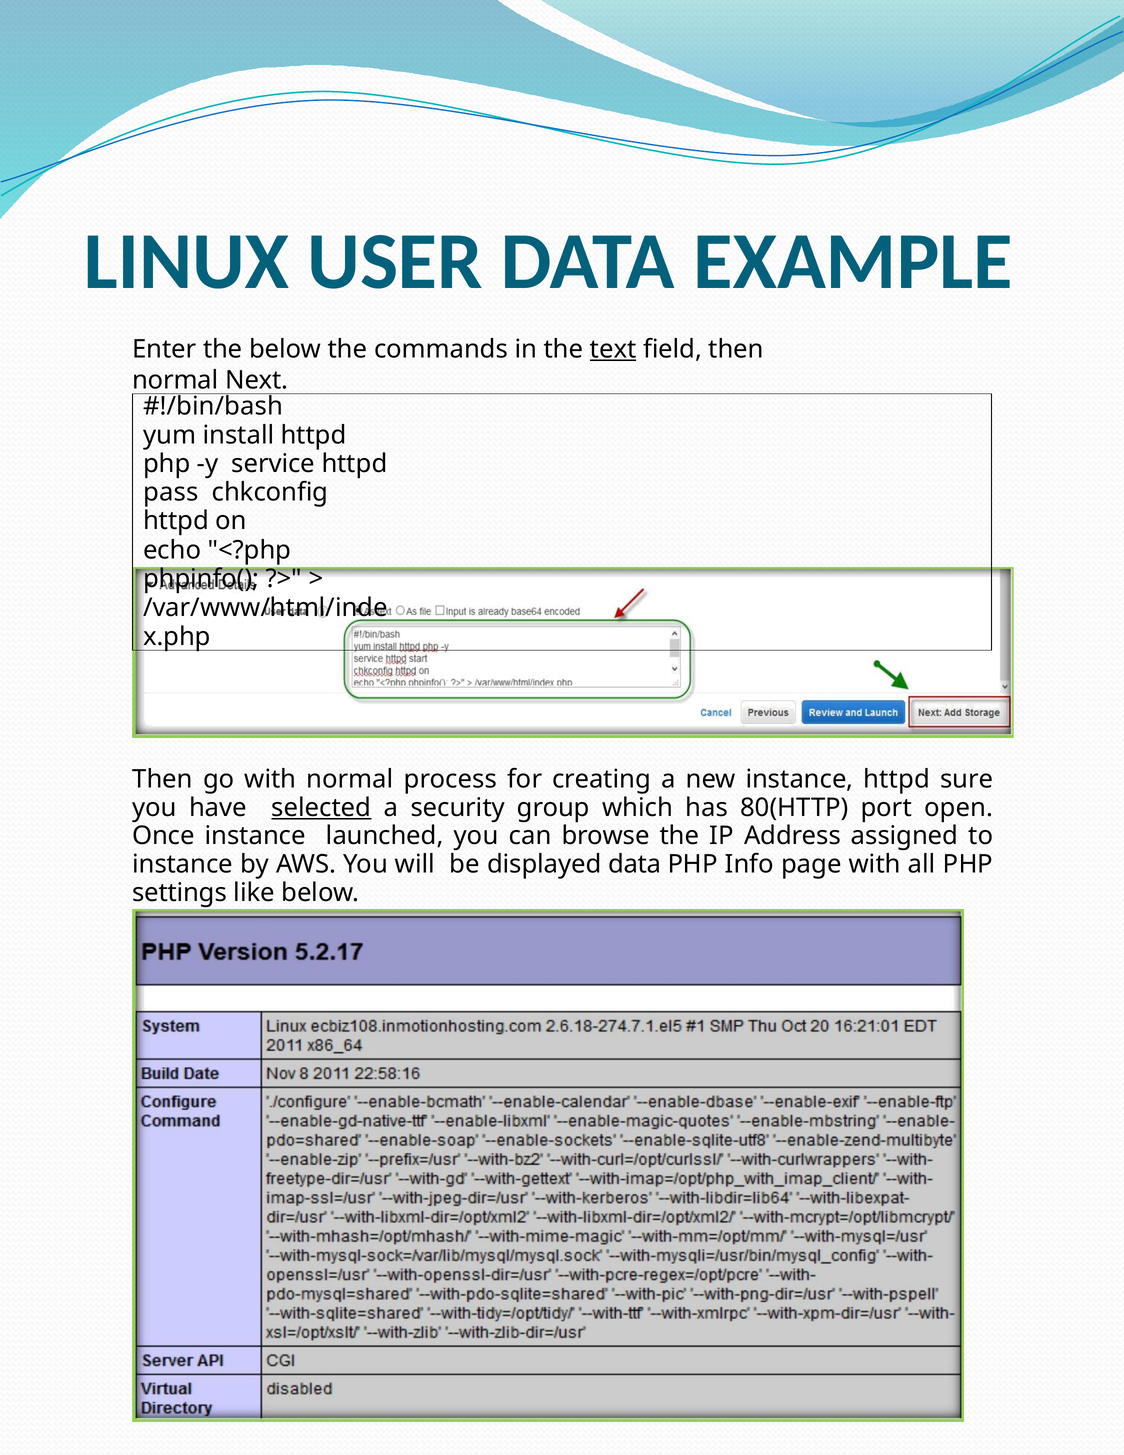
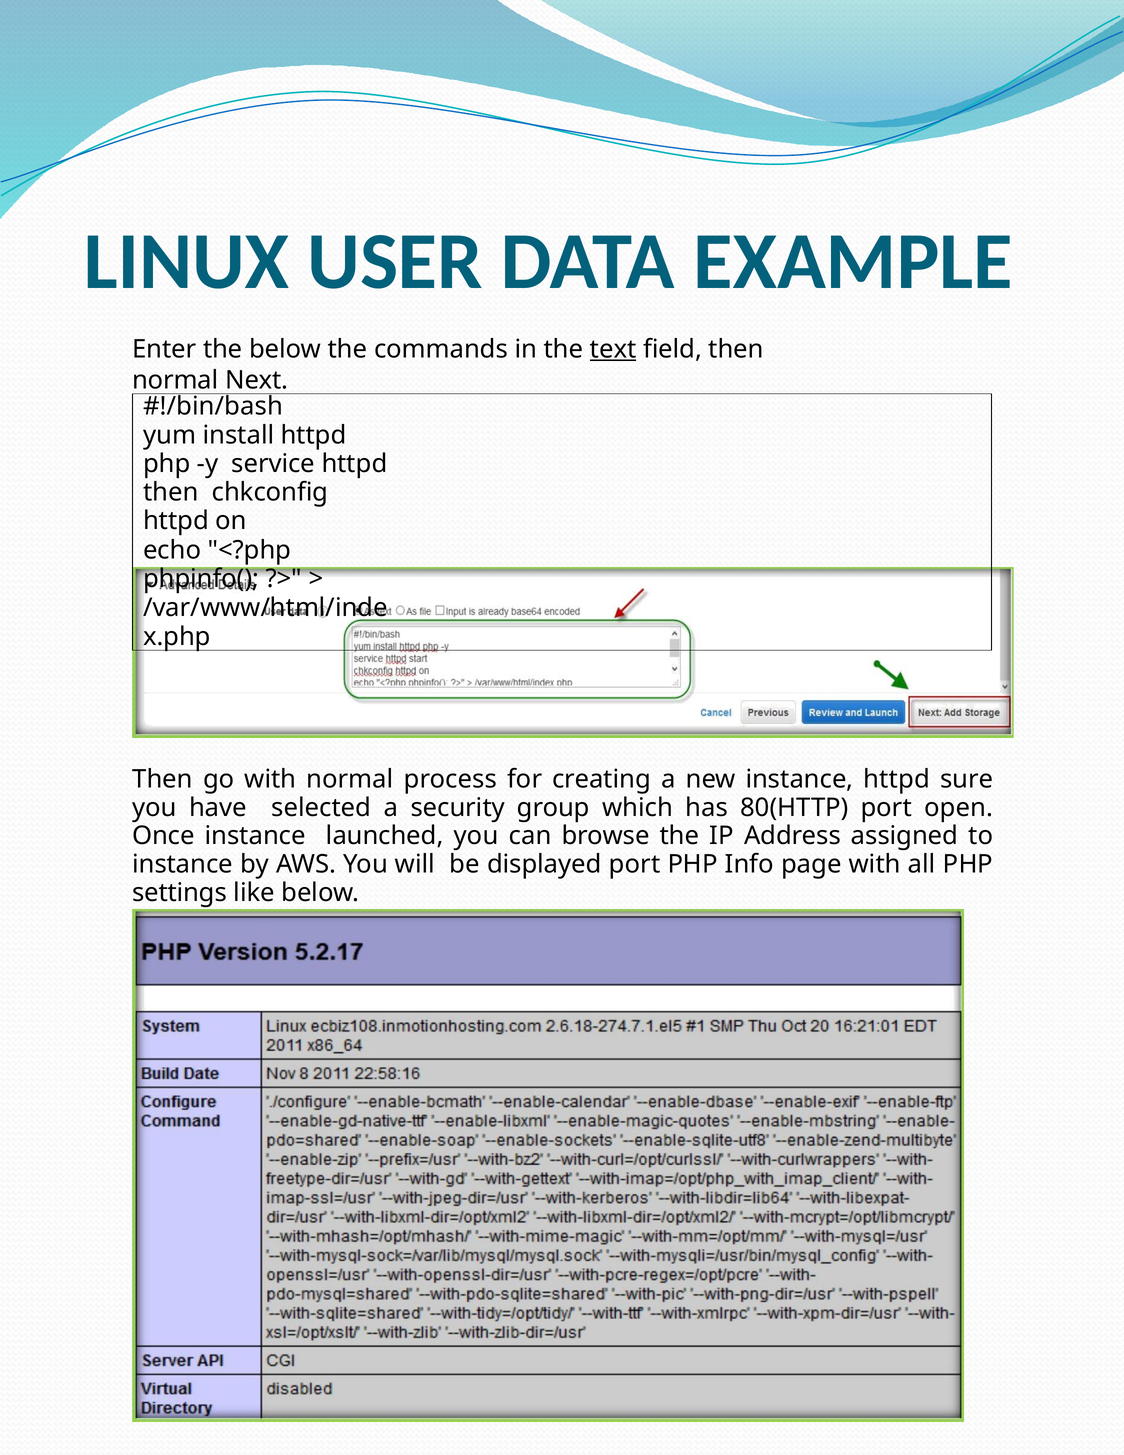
pass at (171, 492): pass -> then
selected underline: present -> none
displayed data: data -> port
